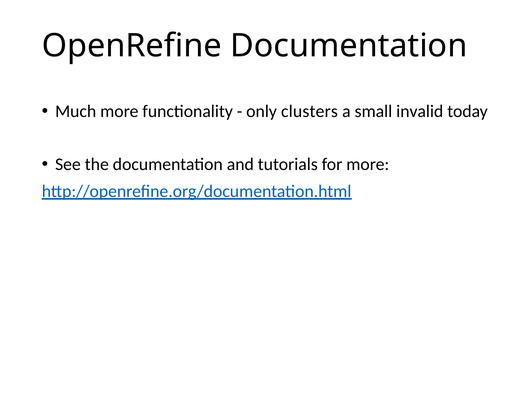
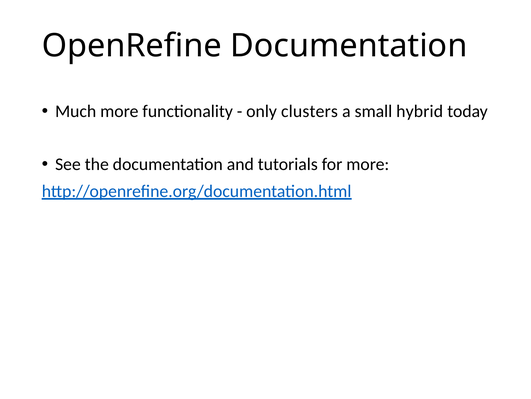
invalid: invalid -> hybrid
